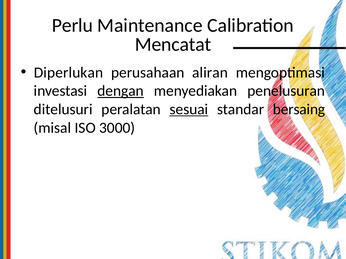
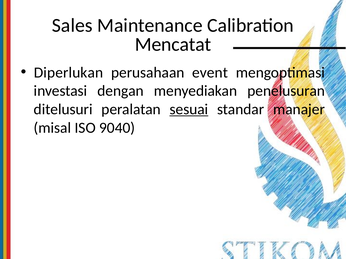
Perlu: Perlu -> Sales
aliran: aliran -> event
dengan underline: present -> none
bersaing: bersaing -> manajer
3000: 3000 -> 9040
